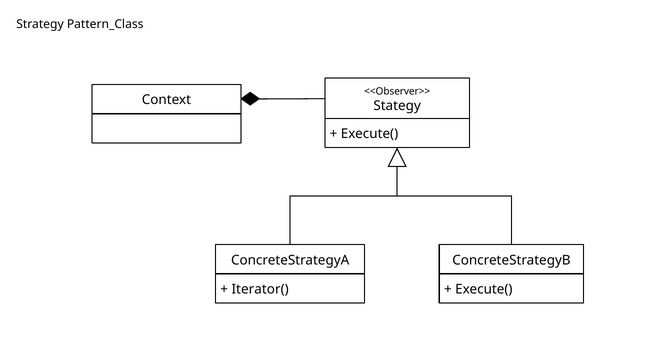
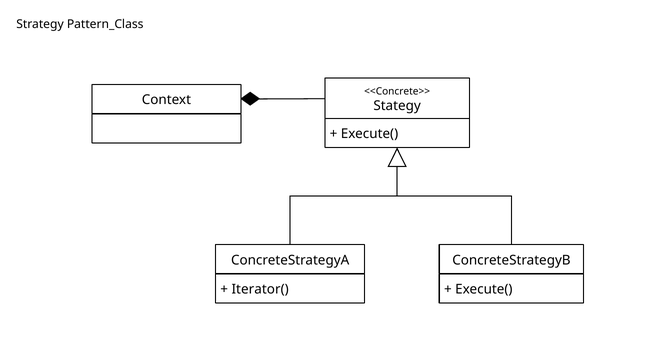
<<Observer>>: <<Observer>> -> <<Concrete>>
